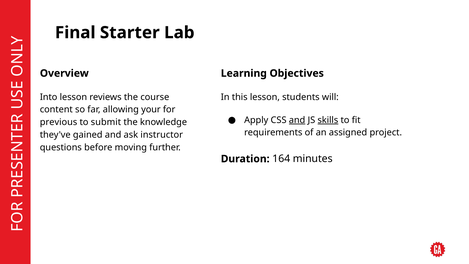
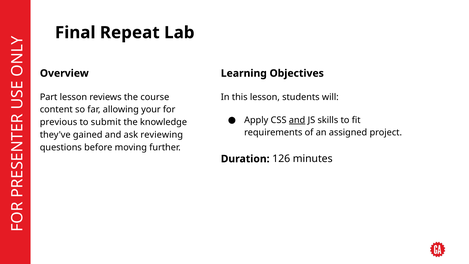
Starter: Starter -> Repeat
Into: Into -> Part
skills underline: present -> none
instructor: instructor -> reviewing
164: 164 -> 126
